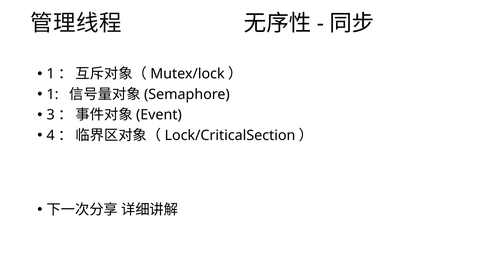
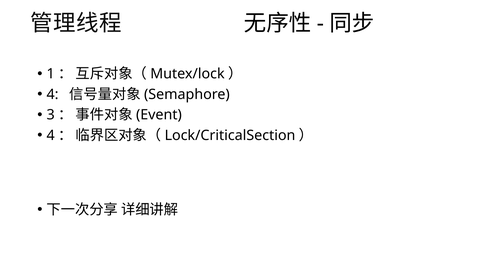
1 at (53, 94): 1 -> 4
